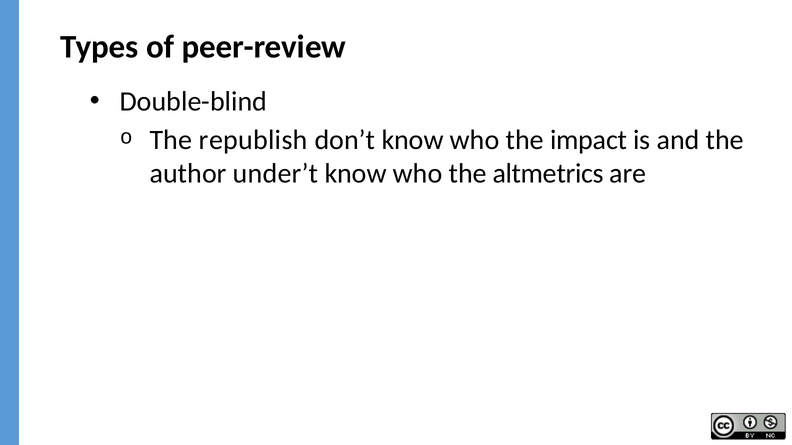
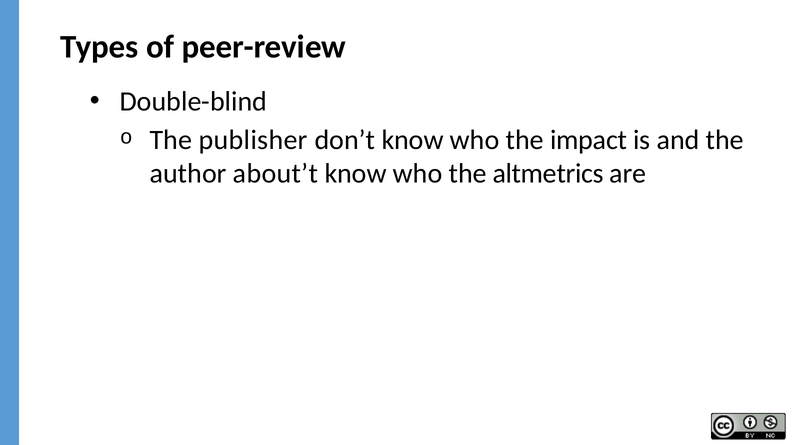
republish: republish -> publisher
under’t: under’t -> about’t
